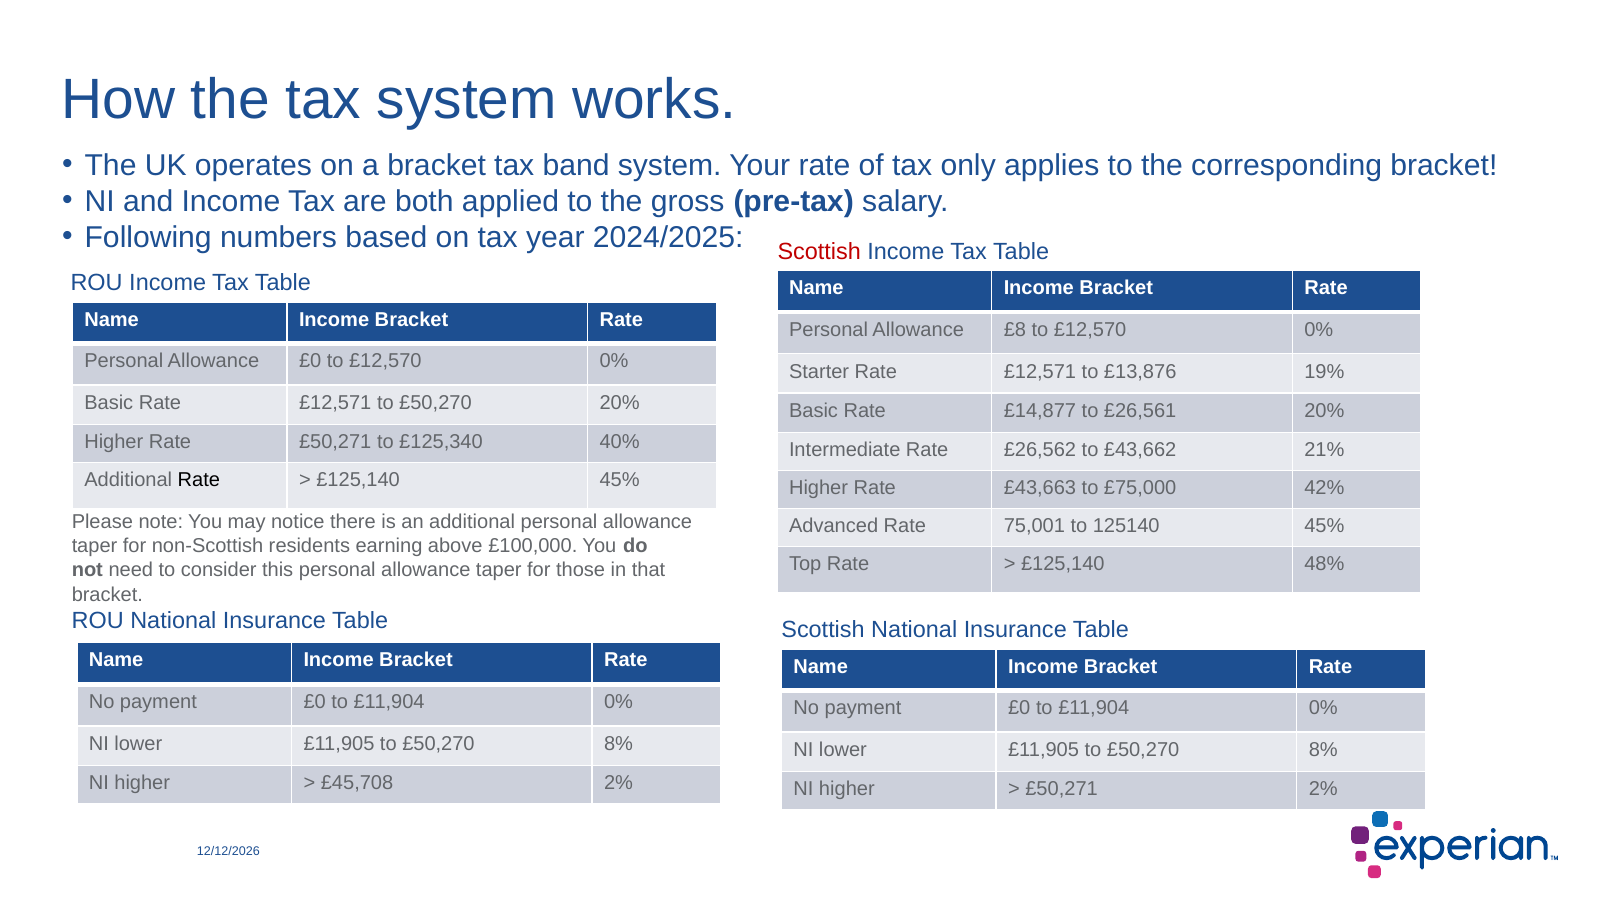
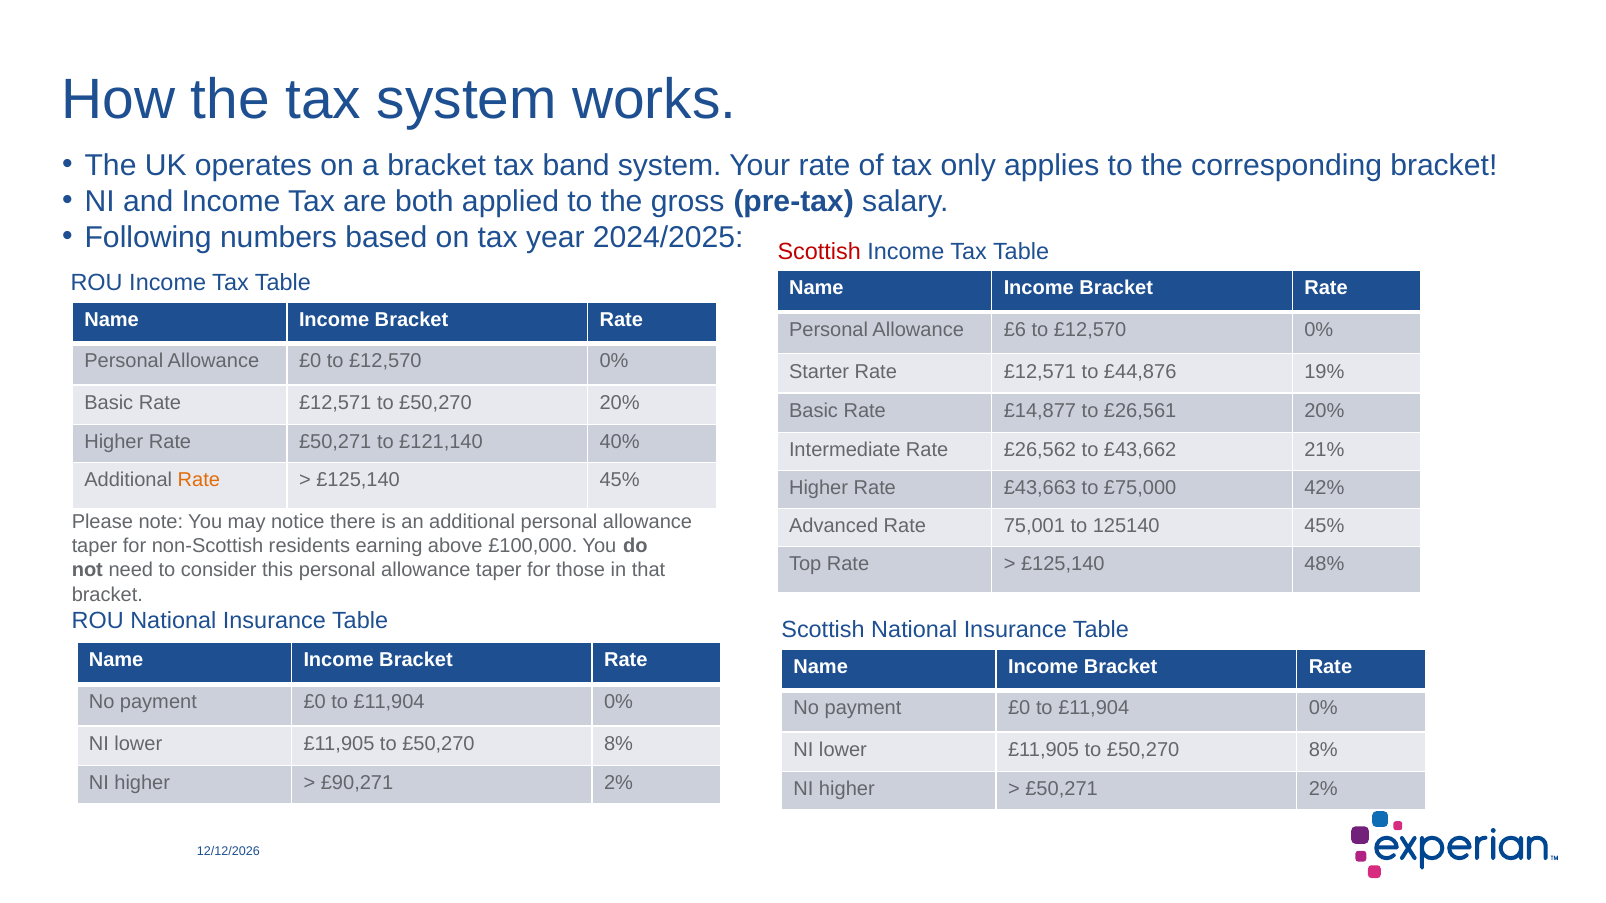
£8: £8 -> £6
£13,876: £13,876 -> £44,876
£125,340: £125,340 -> £121,140
Rate at (199, 480) colour: black -> orange
£45,708: £45,708 -> £90,271
